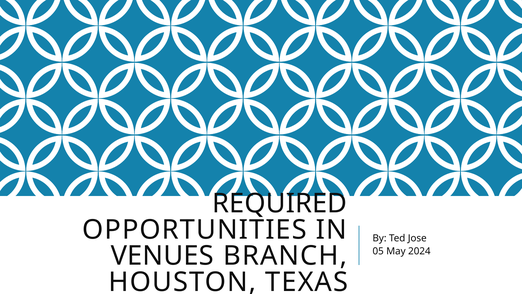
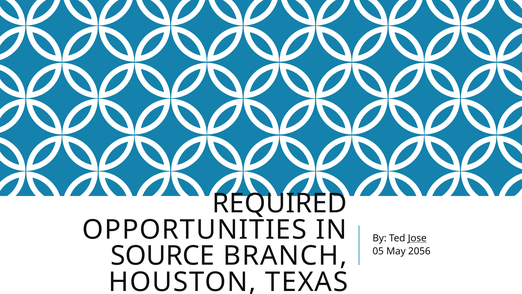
Jose underline: none -> present
VENUES: VENUES -> SOURCE
2024: 2024 -> 2056
